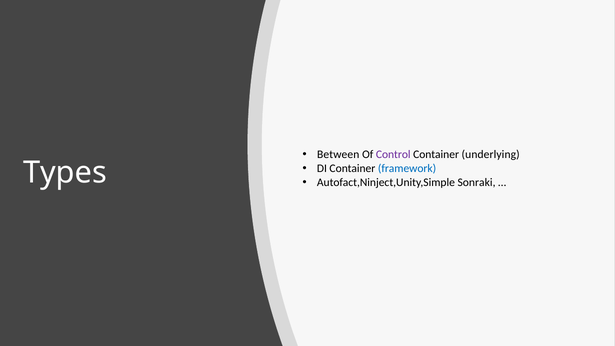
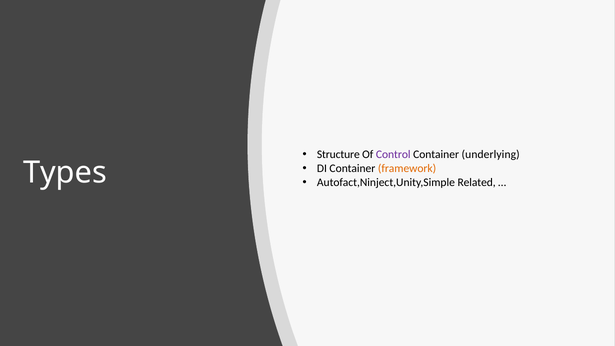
Between: Between -> Structure
framework colour: blue -> orange
Sonraki: Sonraki -> Related
